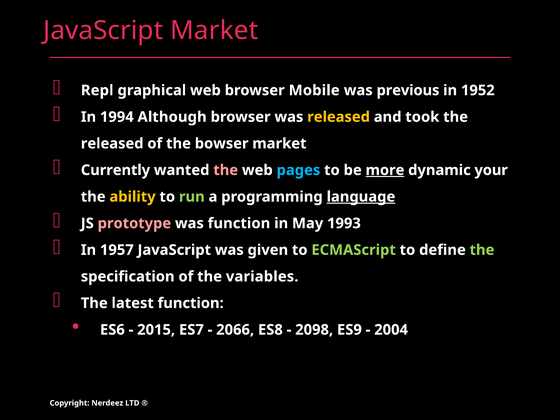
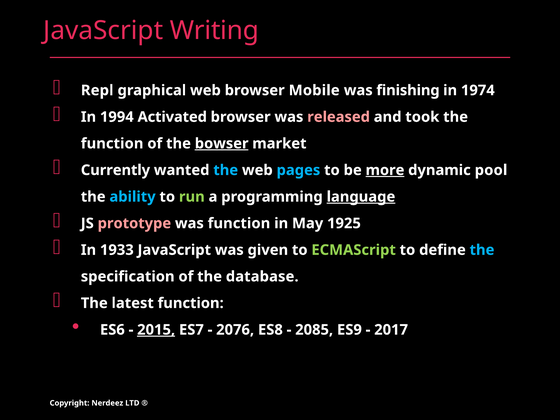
JavaScript Market: Market -> Writing
previous: previous -> finishing
1952: 1952 -> 1974
Although: Although -> Activated
released at (339, 117) colour: yellow -> pink
released at (112, 144): released -> function
bowser underline: none -> present
the at (226, 170) colour: pink -> light blue
your: your -> pool
ability colour: yellow -> light blue
1993: 1993 -> 1925
1957: 1957 -> 1933
the at (482, 250) colour: light green -> light blue
variables: variables -> database
2015 underline: none -> present
2066: 2066 -> 2076
2098: 2098 -> 2085
2004: 2004 -> 2017
